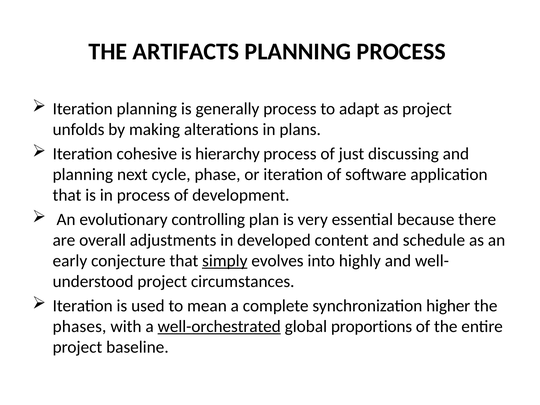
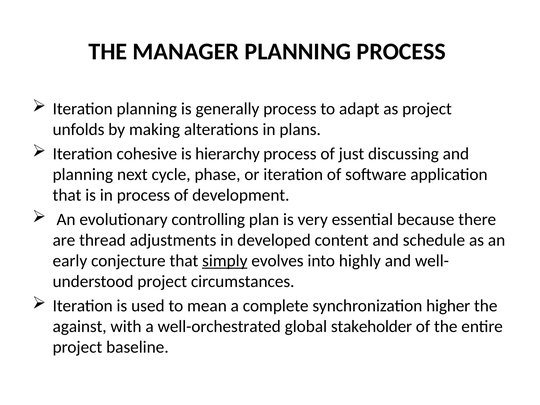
ARTIFACTS: ARTIFACTS -> MANAGER
overall: overall -> thread
phases: phases -> against
well-orchestrated underline: present -> none
proportions: proportions -> stakeholder
